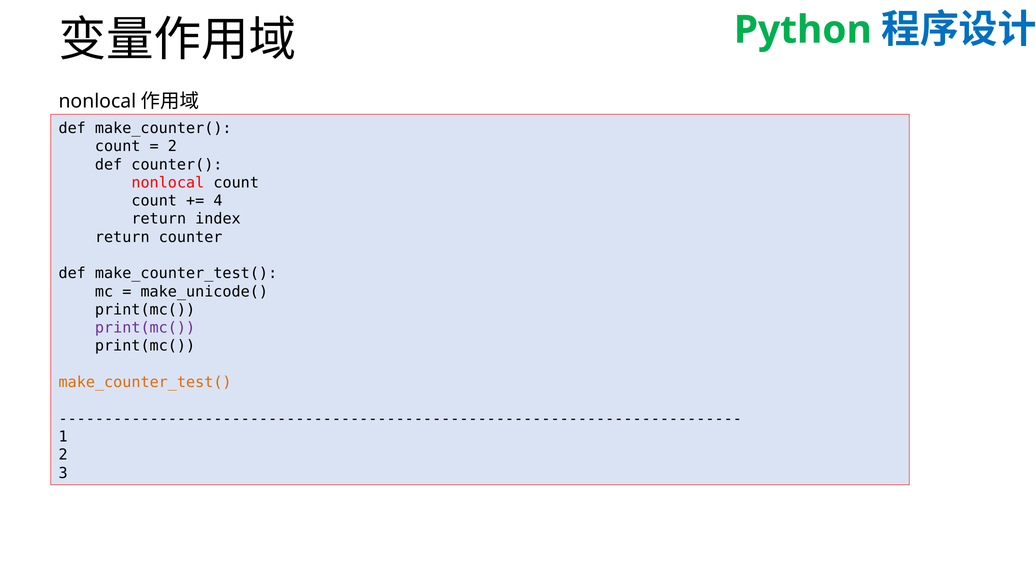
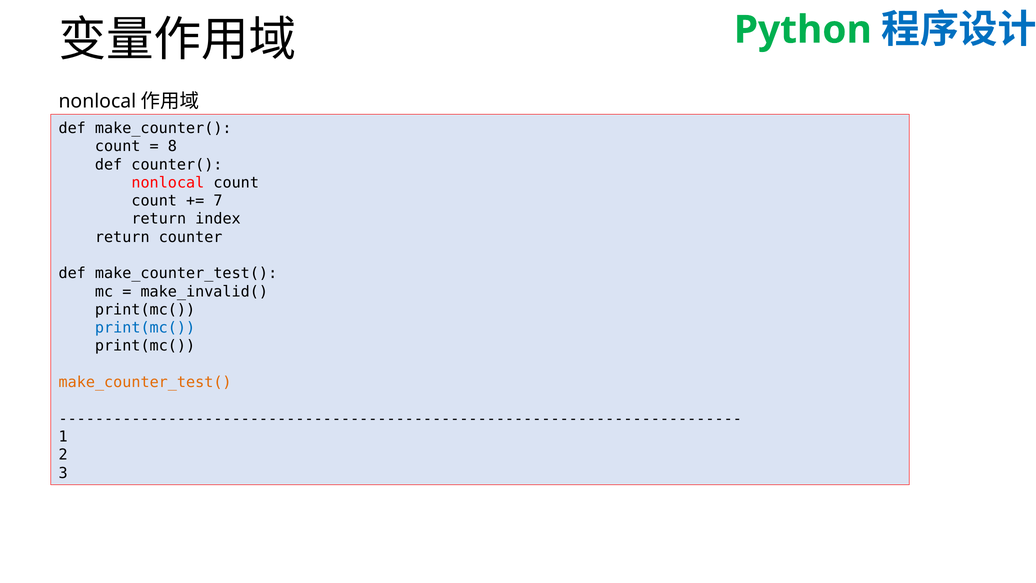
2 at (172, 146): 2 -> 8
4: 4 -> 7
make_unicode(: make_unicode( -> make_invalid(
print(mc( at (145, 328) colour: purple -> blue
